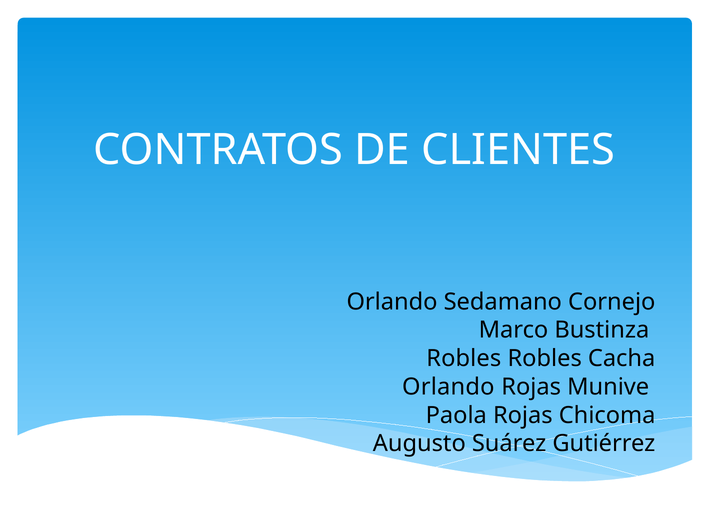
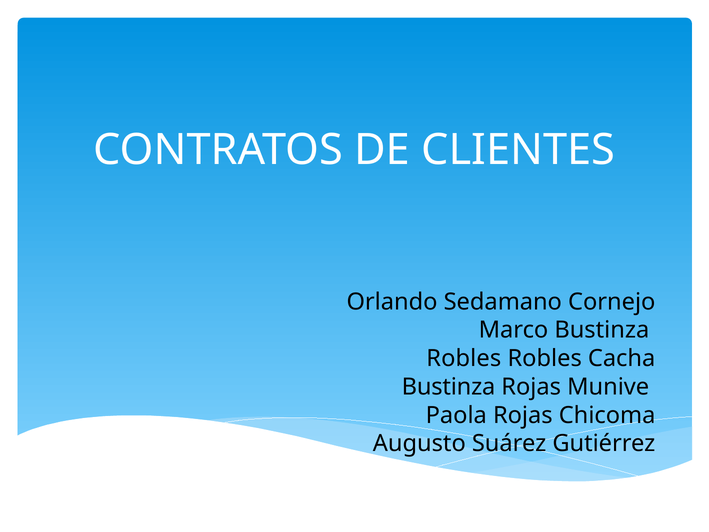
Orlando at (448, 387): Orlando -> Bustinza
